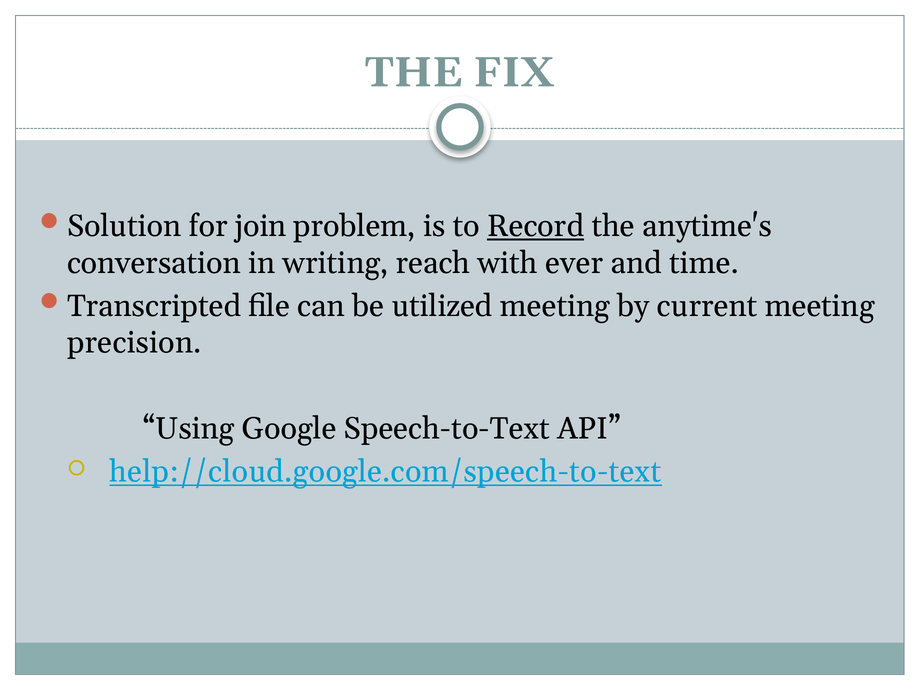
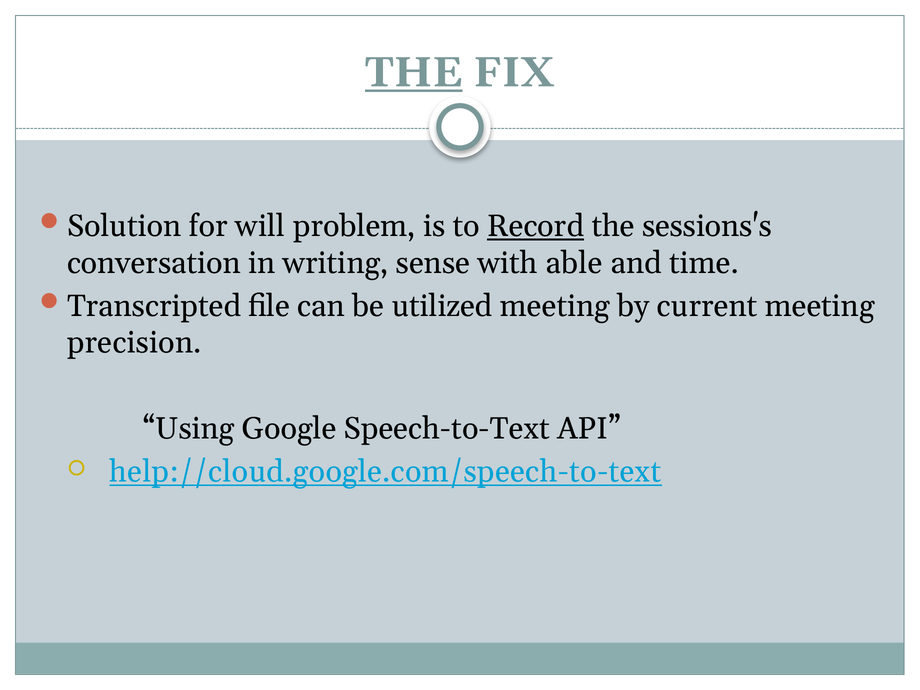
THE at (414, 72) underline: none -> present
join: join -> will
anytime's: anytime's -> sessions's
reach: reach -> sense
ever: ever -> able
